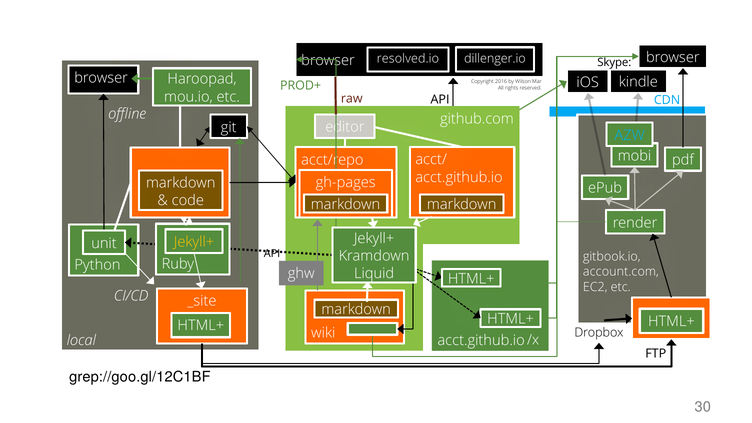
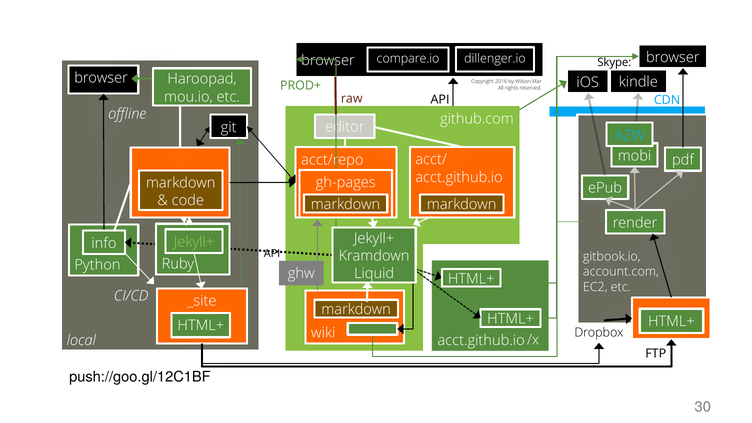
resolved.io: resolved.io -> compare.io
Jekyll+ at (194, 242) colour: yellow -> light green
unit: unit -> info
grep://goo.gl/12C1BF: grep://goo.gl/12C1BF -> push://goo.gl/12C1BF
